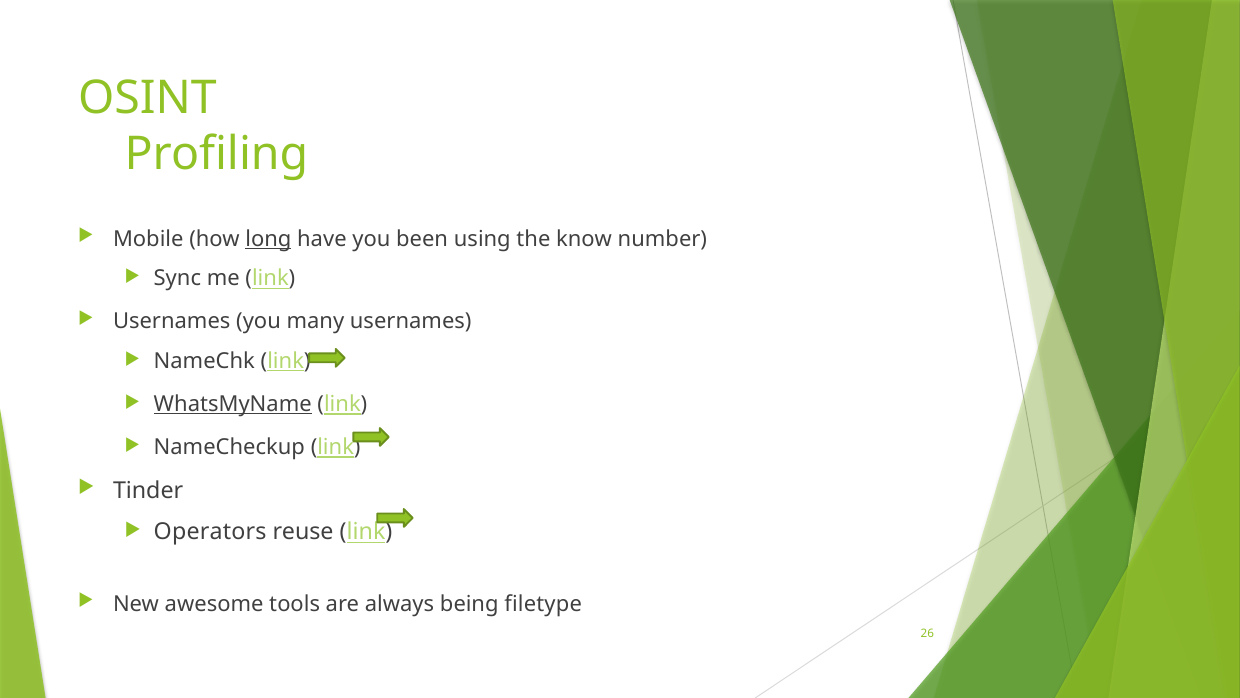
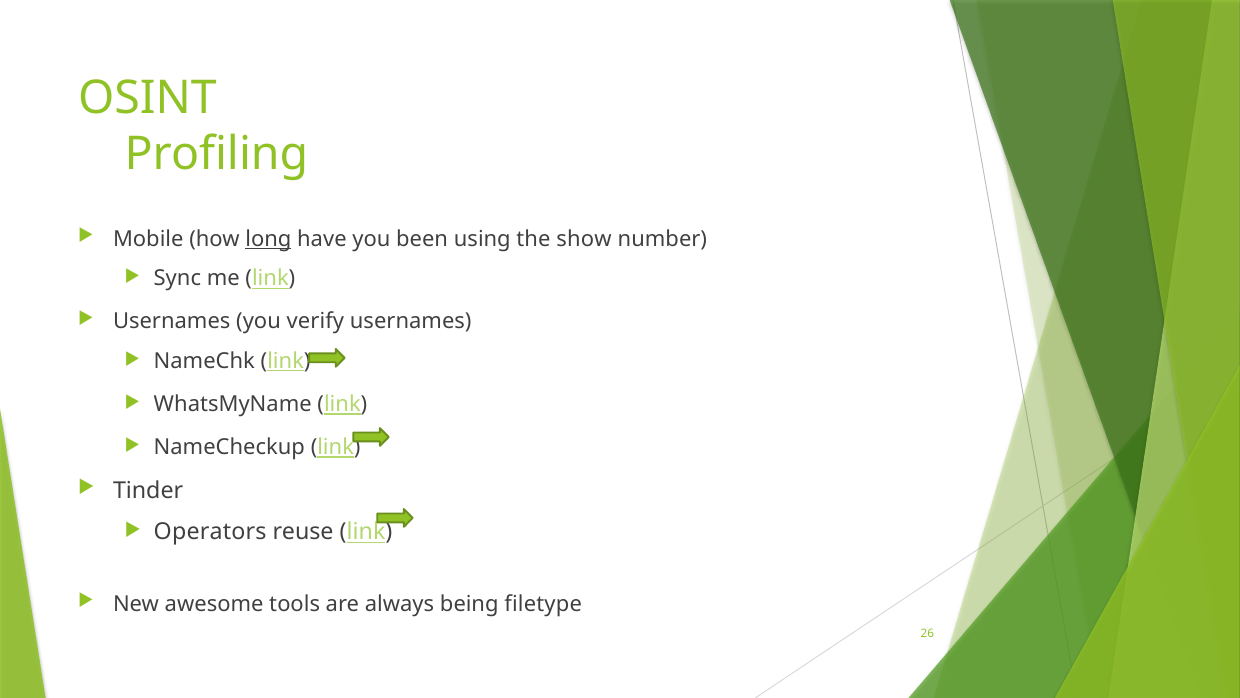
know: know -> show
many: many -> verify
WhatsMyName underline: present -> none
